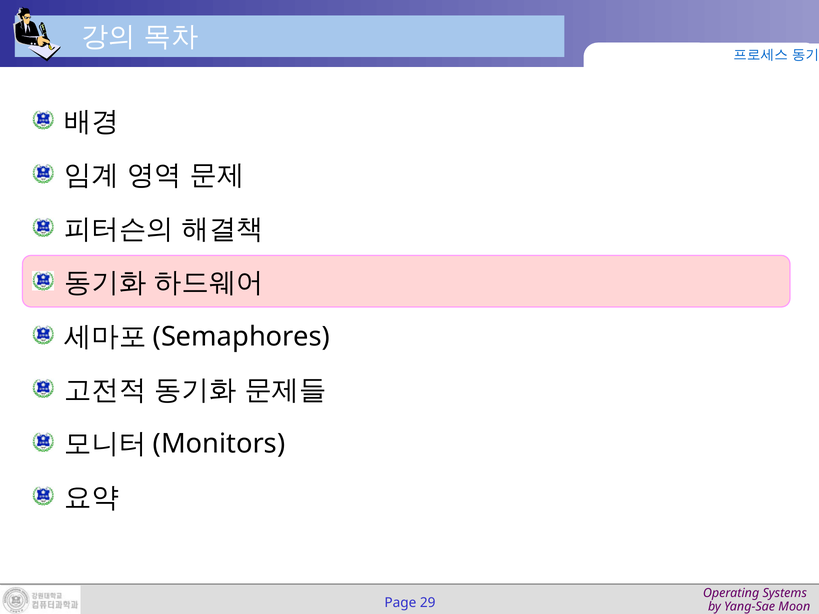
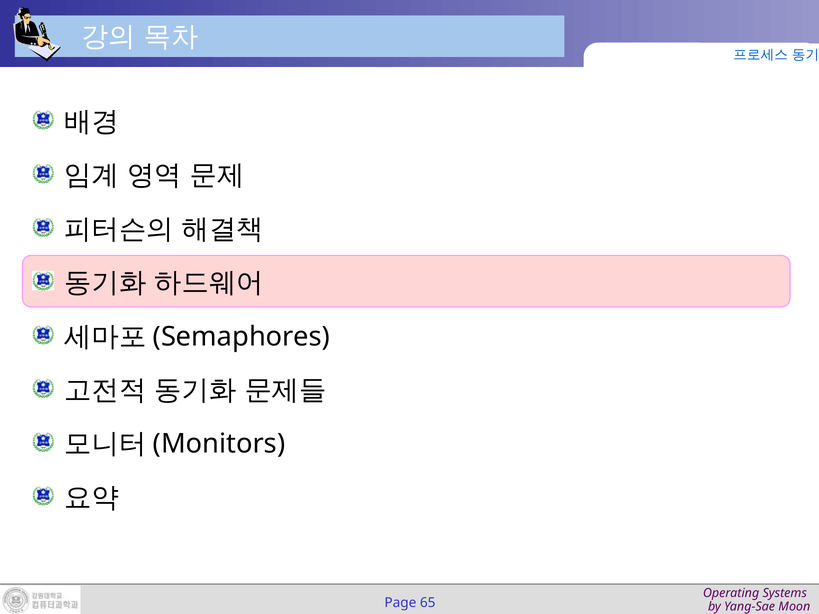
29: 29 -> 65
